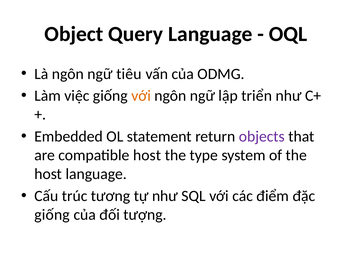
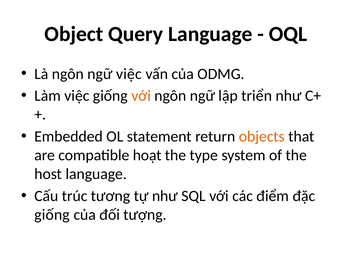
ngữ tiêu: tiêu -> việc
objects colour: purple -> orange
compatible host: host -> hoạt
